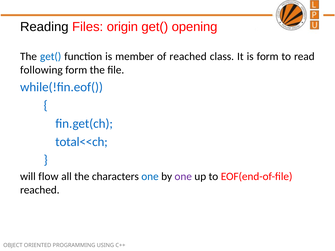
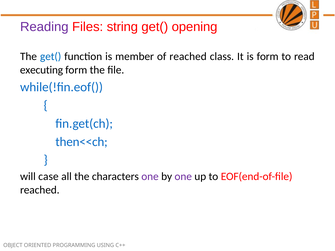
Reading colour: black -> purple
origin: origin -> string
following: following -> executing
total<<ch: total<<ch -> then<<ch
flow: flow -> case
one at (150, 177) colour: blue -> purple
